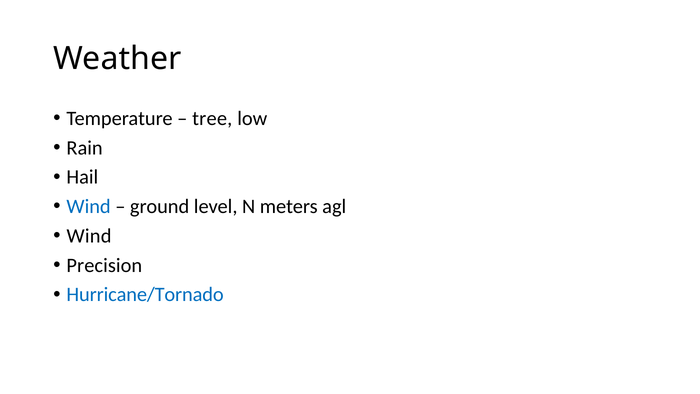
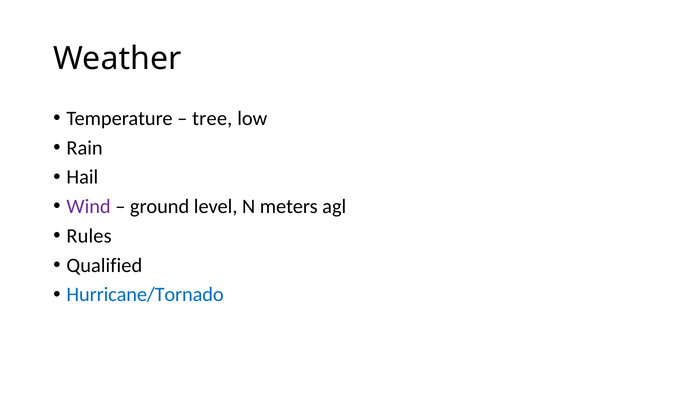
Wind at (89, 206) colour: blue -> purple
Wind at (89, 236): Wind -> Rules
Precision: Precision -> Qualified
